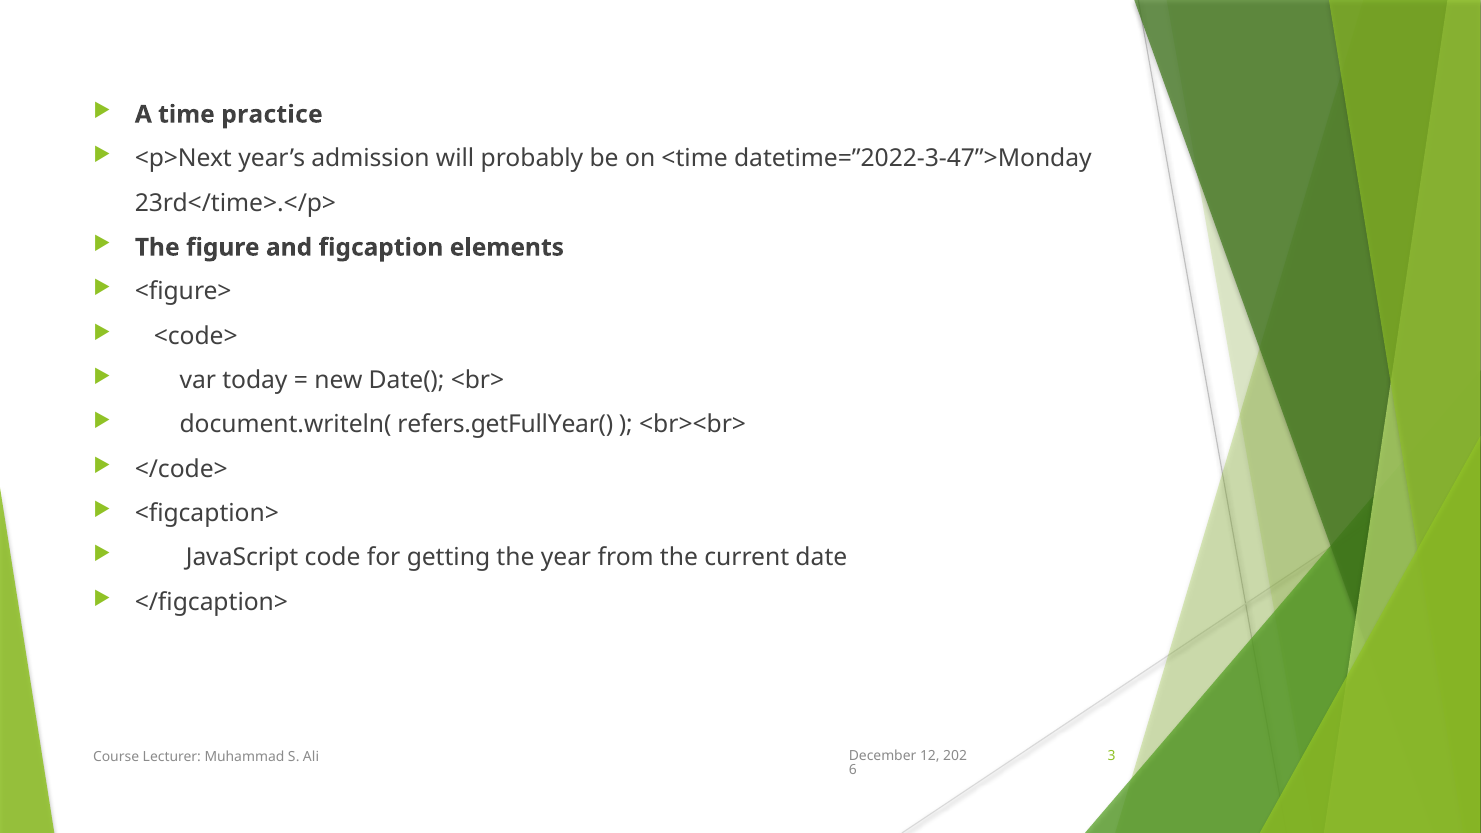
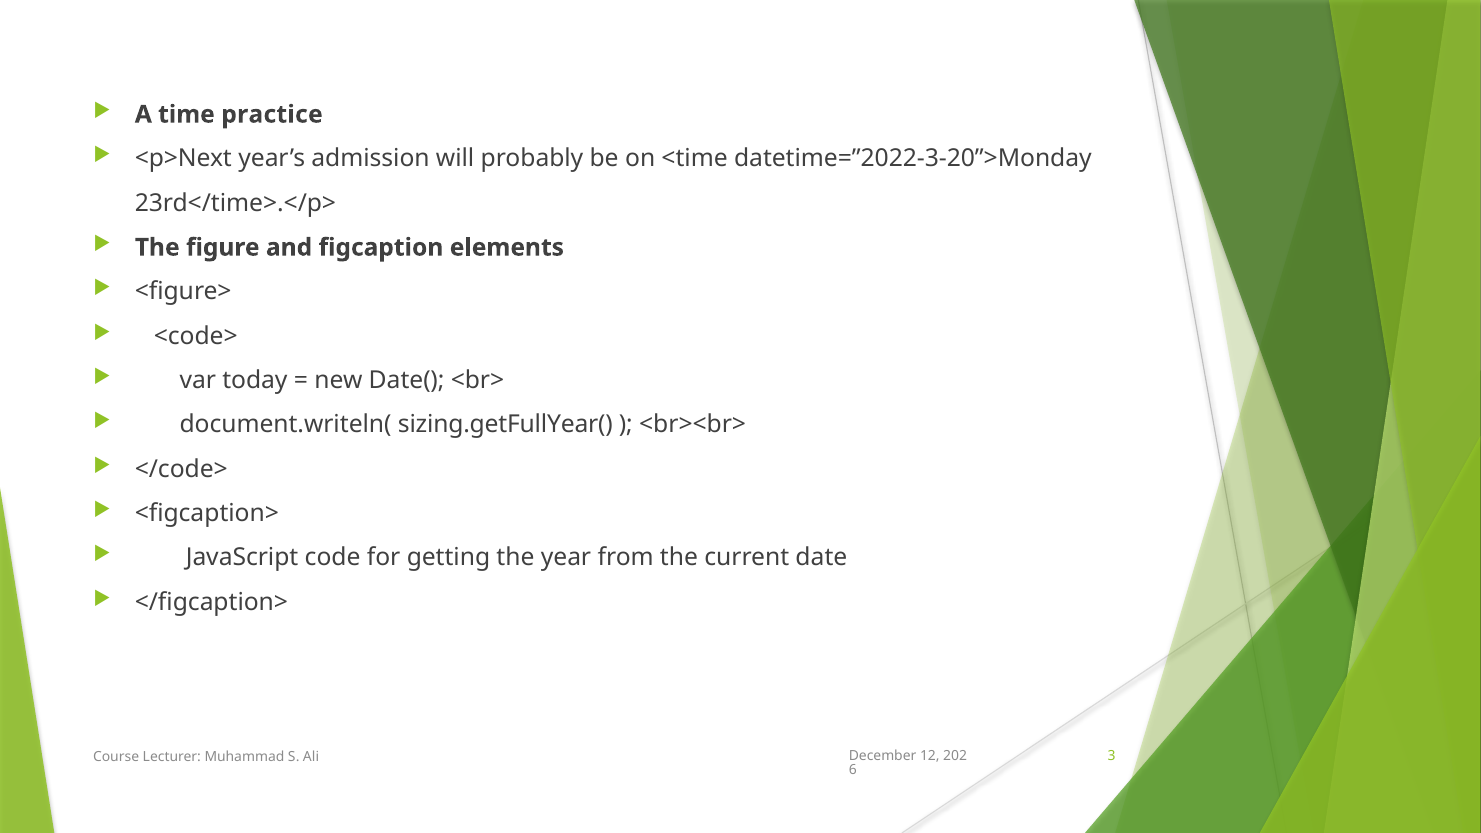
datetime=”2022-3-47”>Monday: datetime=”2022-3-47”>Monday -> datetime=”2022-3-20”>Monday
refers.getFullYear(: refers.getFullYear( -> sizing.getFullYear(
